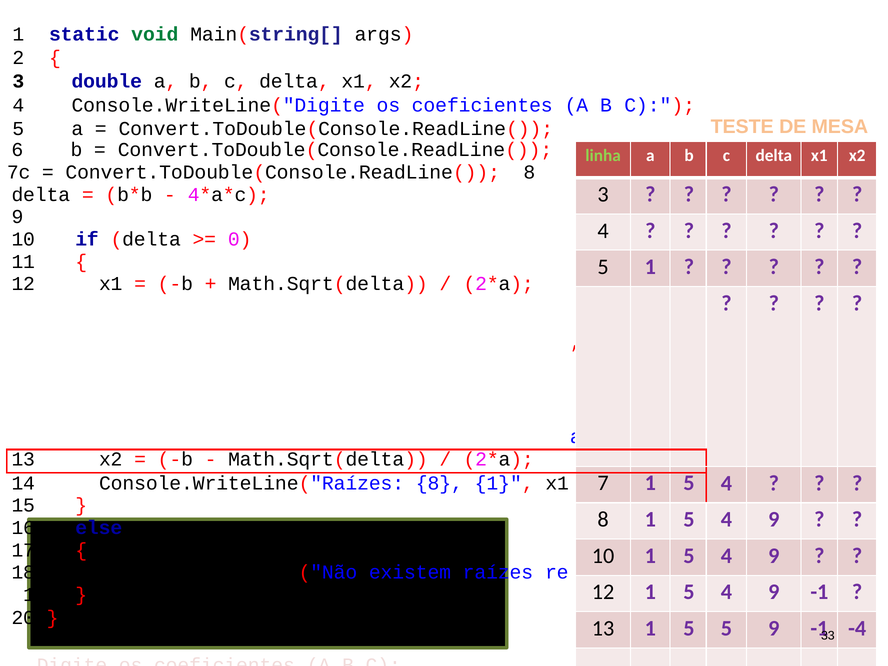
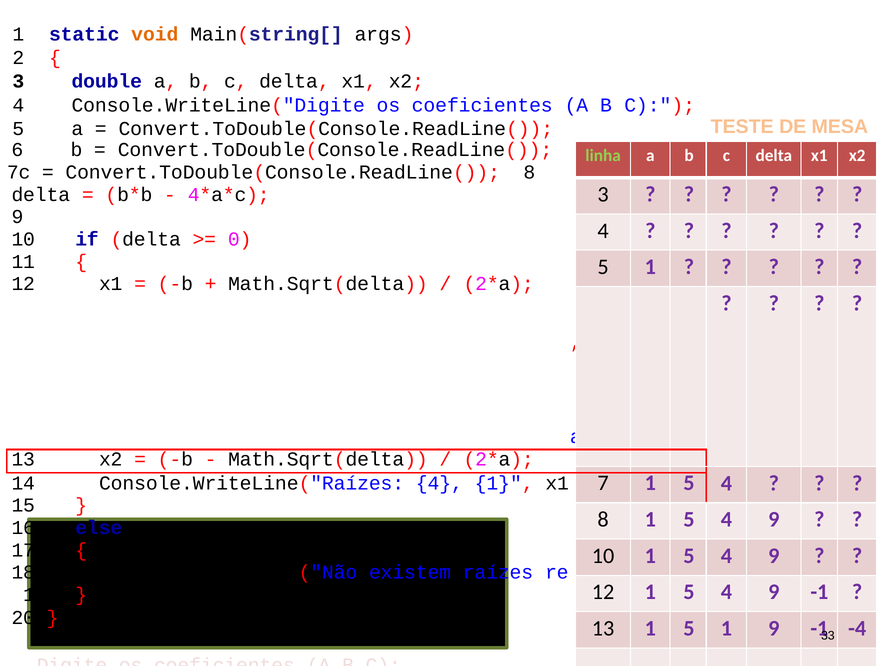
void colour: green -> orange
Console.WriteLine("Raízes 8: 8 -> 4
1 5 5: 5 -> 1
